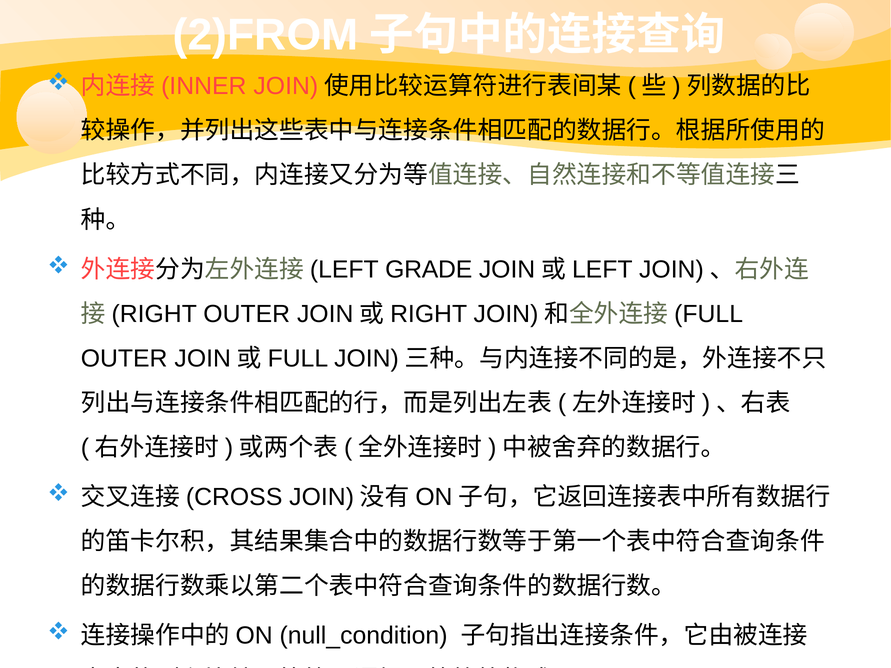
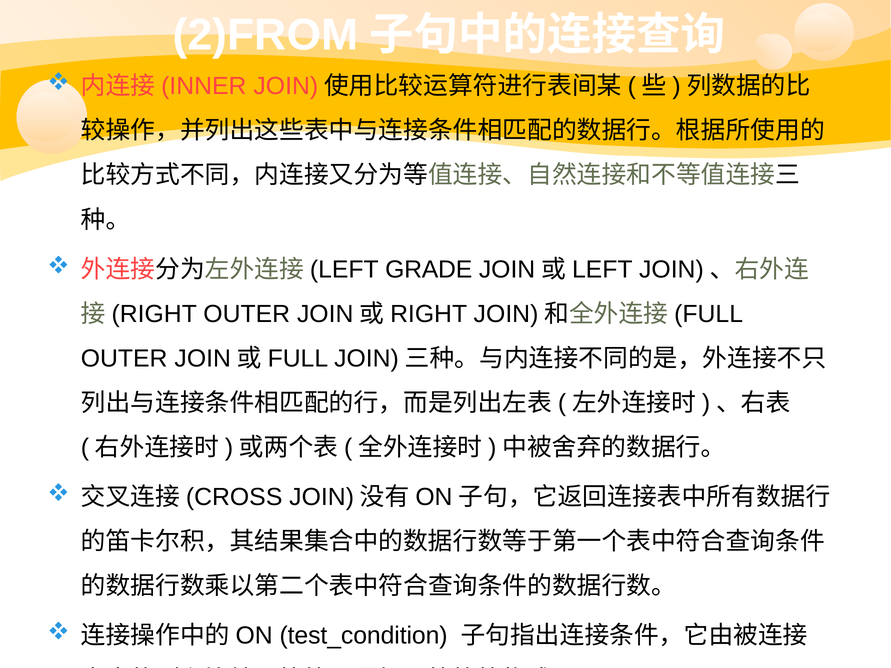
null_condition: null_condition -> test_condition
